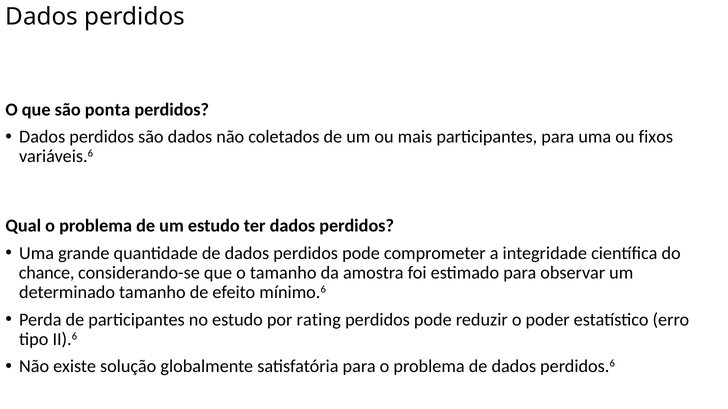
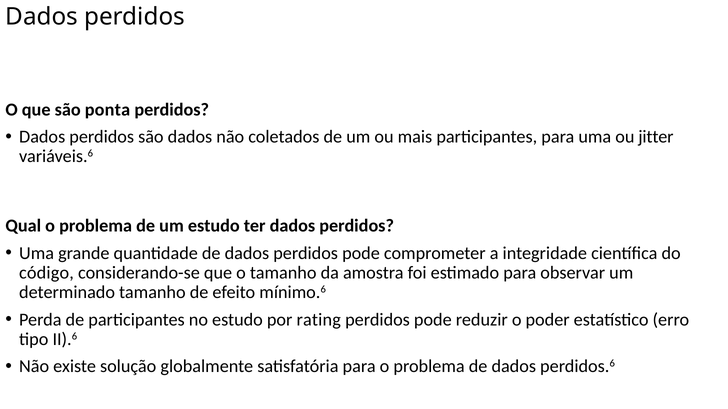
fixos: fixos -> jitter
chance: chance -> código
